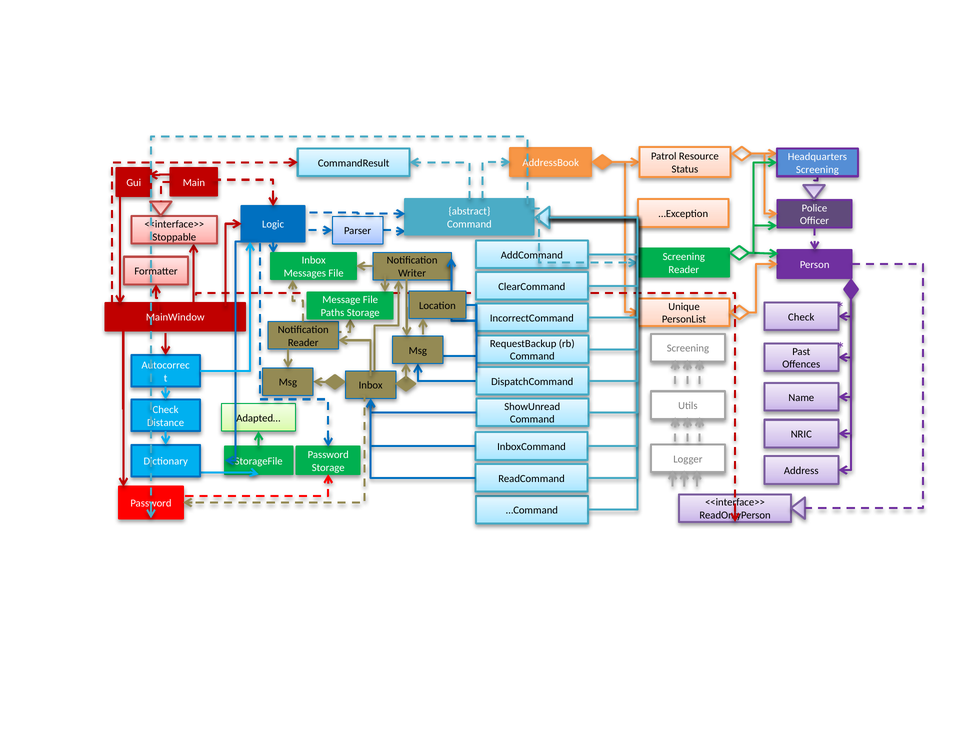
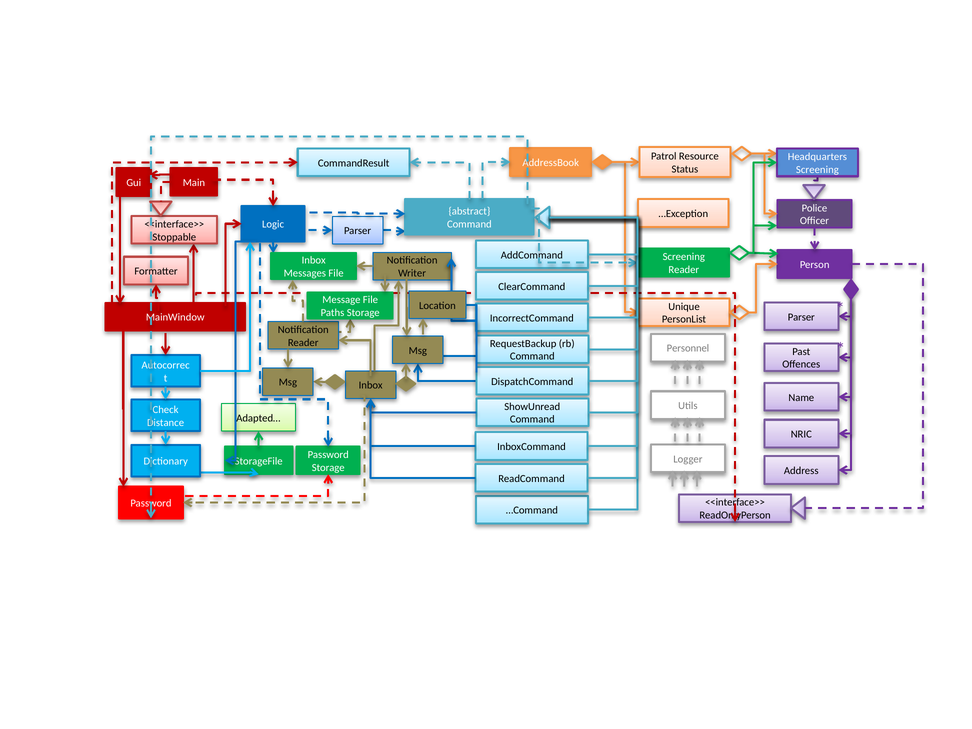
Check at (801, 317): Check -> Parser
Screening at (688, 348): Screening -> Personnel
